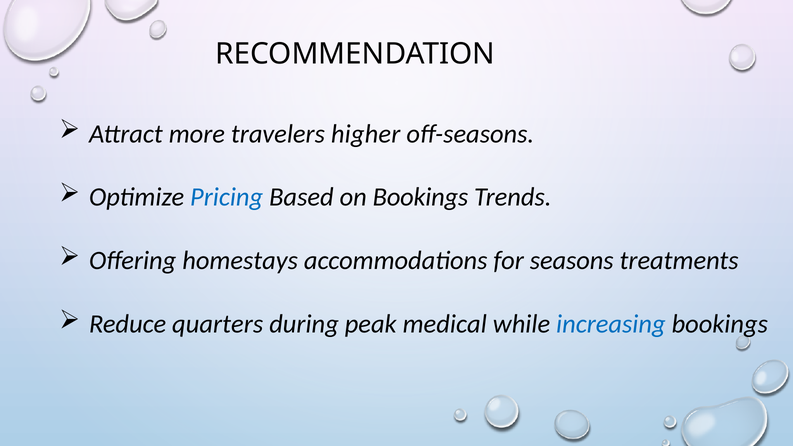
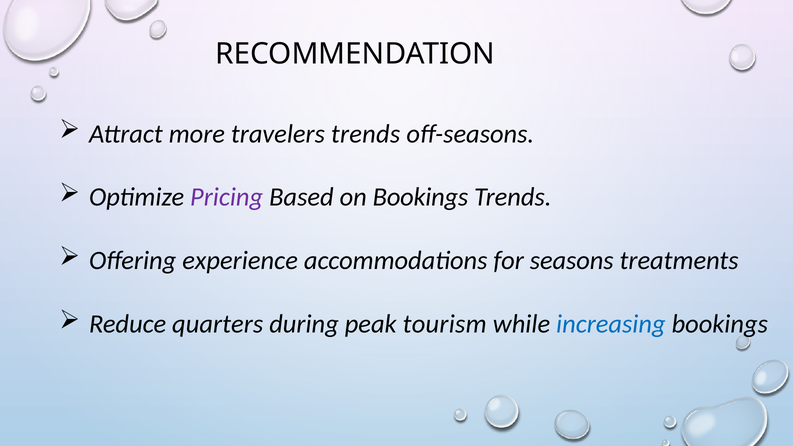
travelers higher: higher -> trends
Pricing colour: blue -> purple
homestays: homestays -> experience
medical: medical -> tourism
